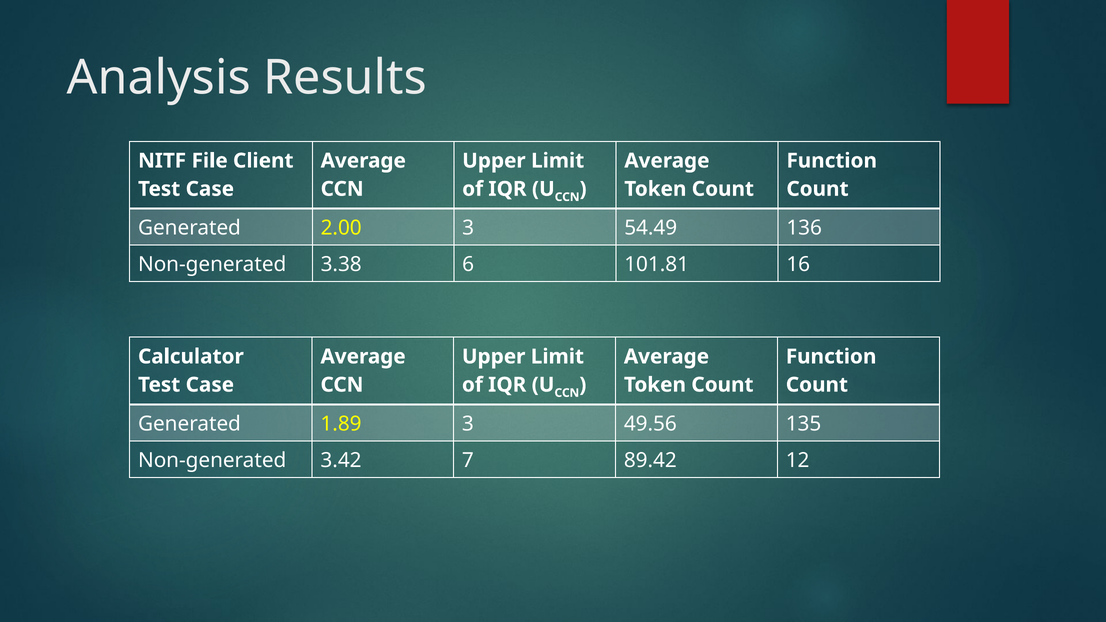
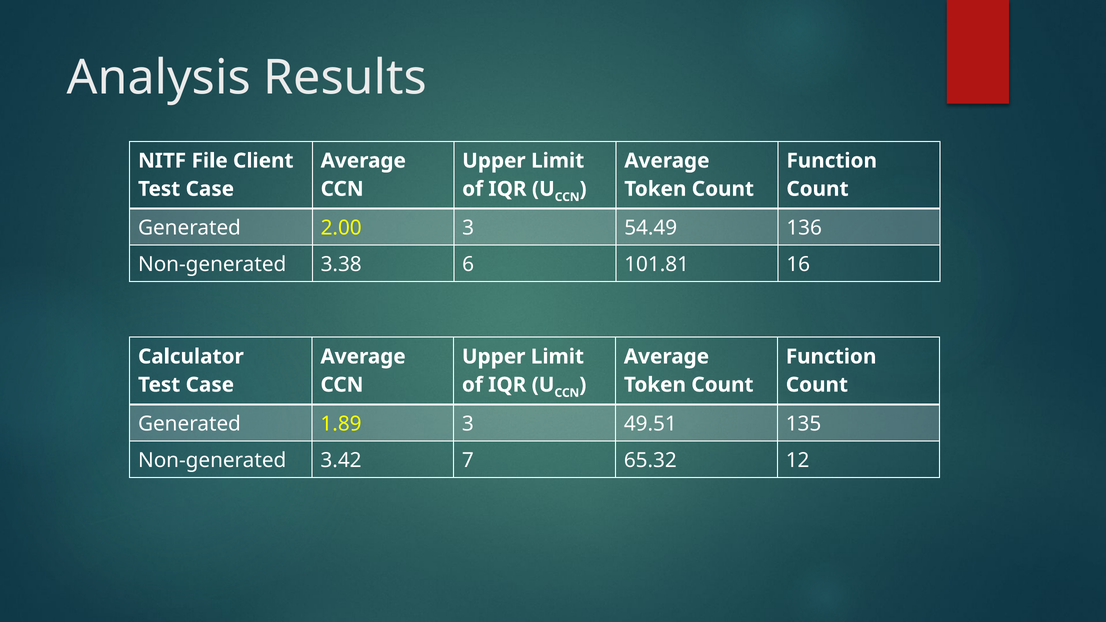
49.56: 49.56 -> 49.51
89.42: 89.42 -> 65.32
